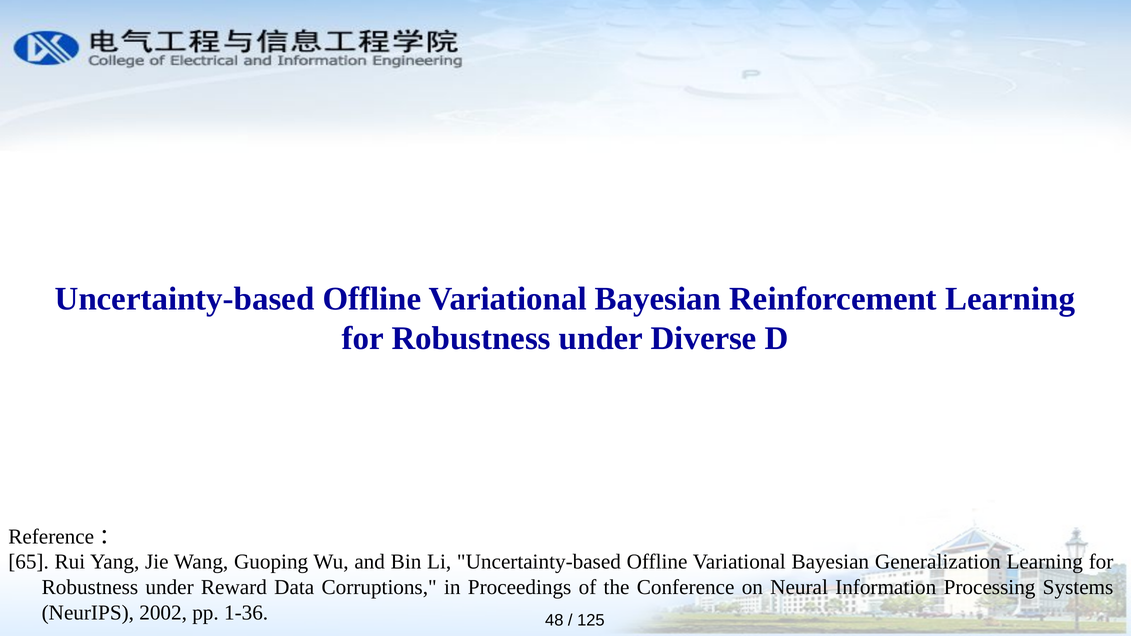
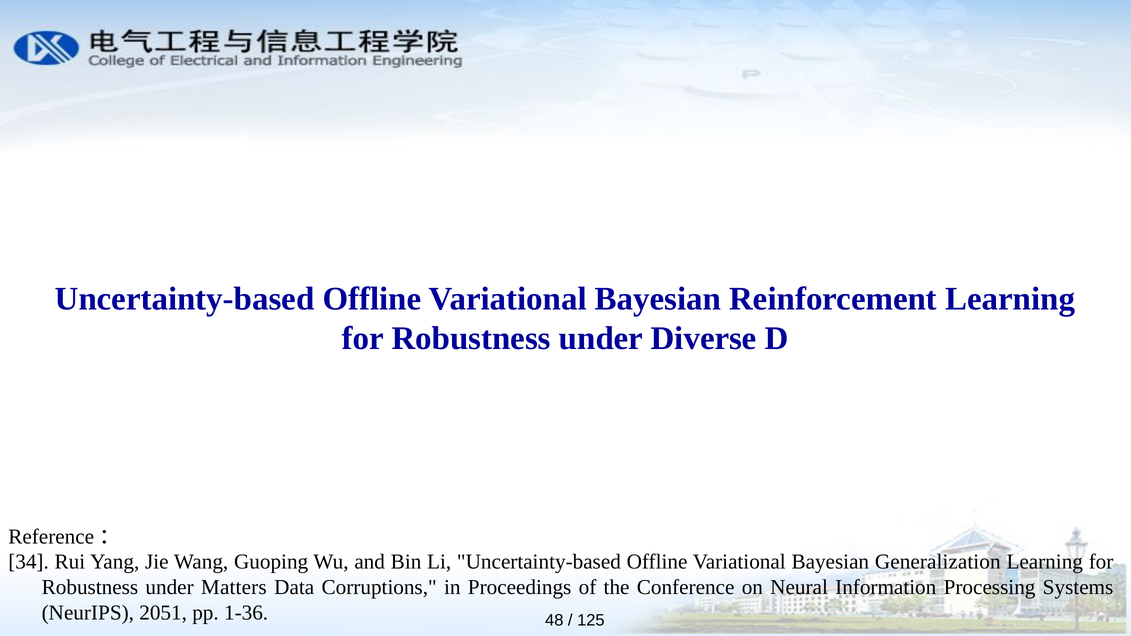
65: 65 -> 34
Reward: Reward -> Matters
2002: 2002 -> 2051
